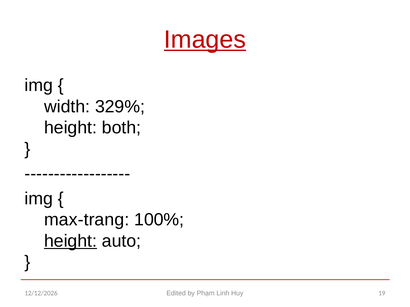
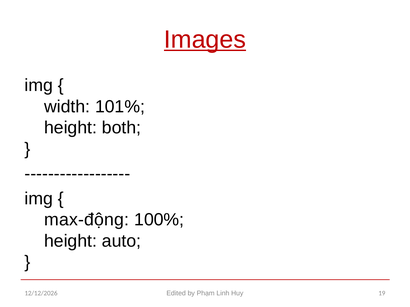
329%: 329% -> 101%
max-trang: max-trang -> max-động
height at (71, 241) underline: present -> none
